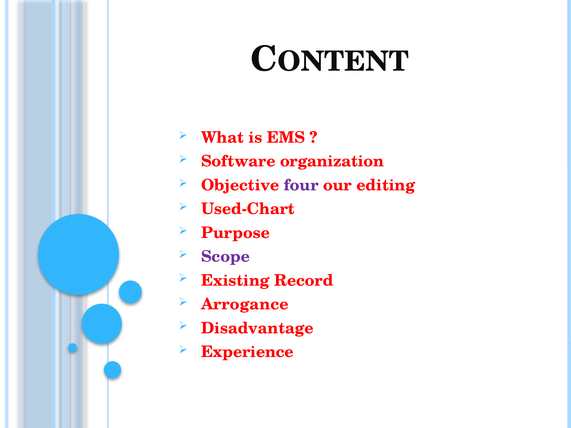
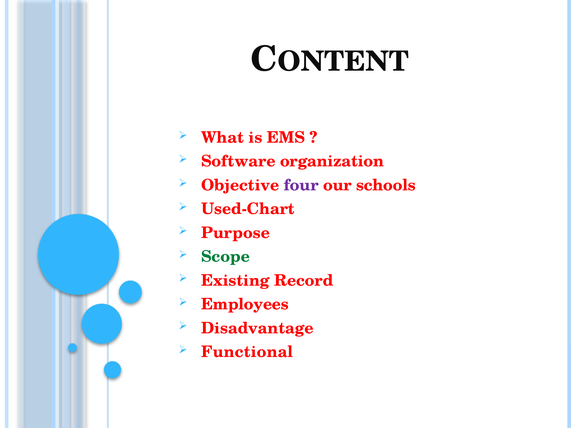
editing: editing -> schools
Scope colour: purple -> green
Arrogance: Arrogance -> Employees
Experience: Experience -> Functional
